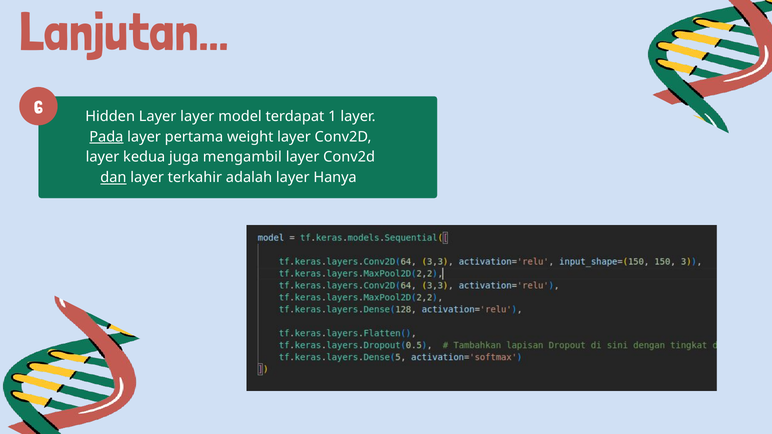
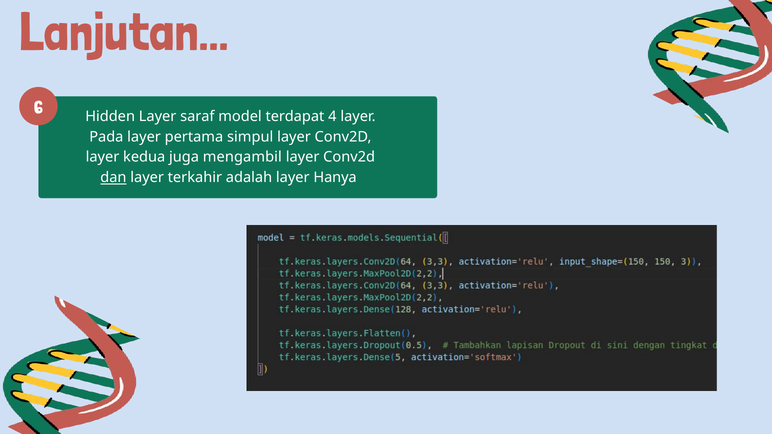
Layer layer: layer -> saraf
1: 1 -> 4
Pada underline: present -> none
weight: weight -> simpul
